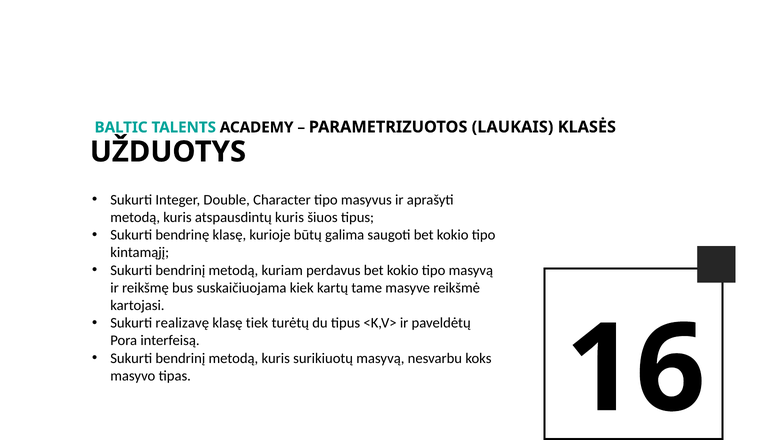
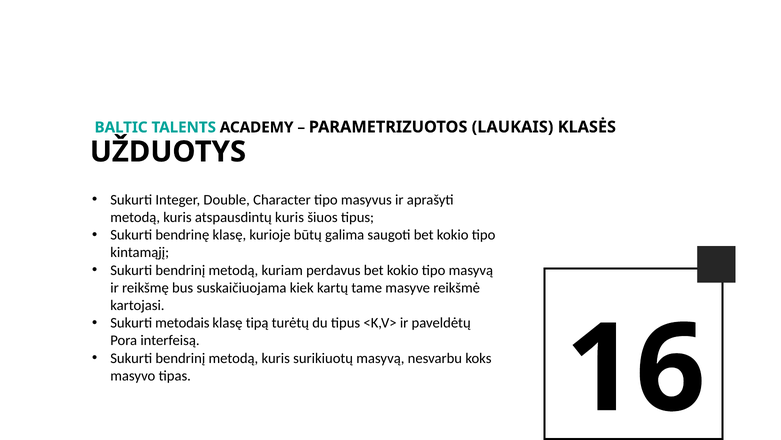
realizavę: realizavę -> metodais
tiek: tiek -> tipą
